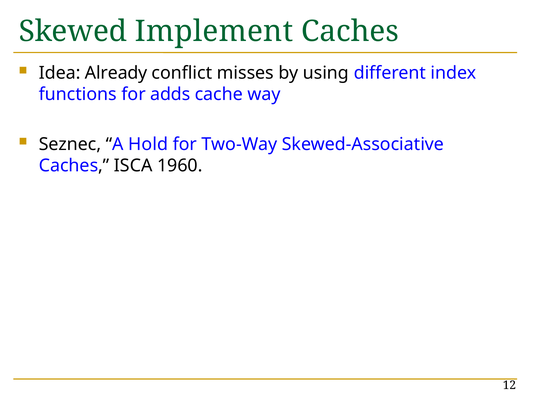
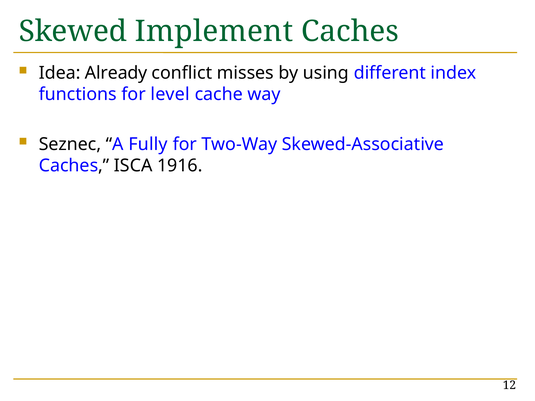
adds: adds -> level
Hold: Hold -> Fully
1960: 1960 -> 1916
